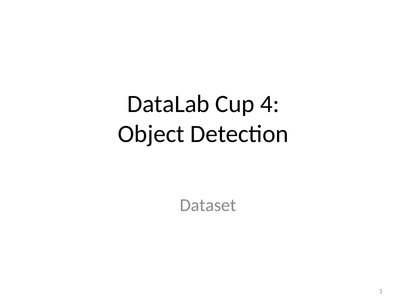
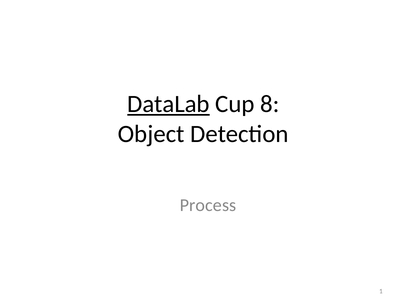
DataLab underline: none -> present
4: 4 -> 8
Dataset: Dataset -> Process
